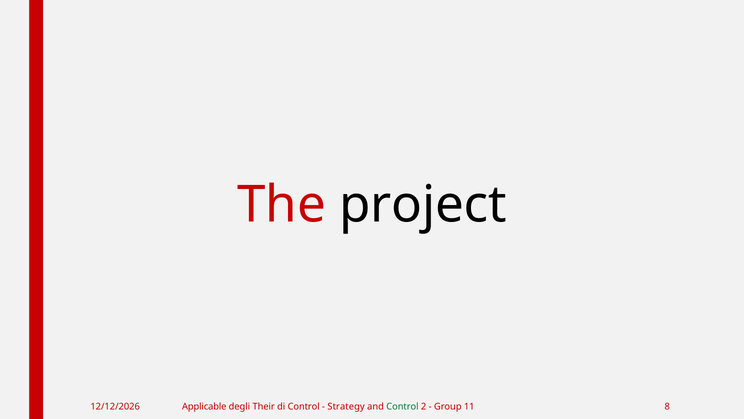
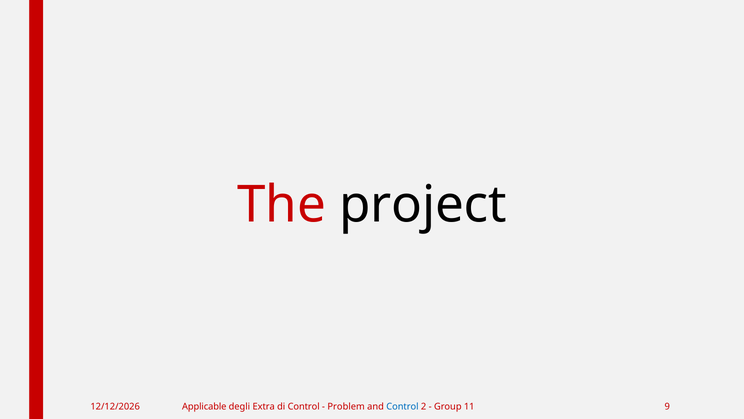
Their: Their -> Extra
Strategy: Strategy -> Problem
Control at (402, 406) colour: green -> blue
8: 8 -> 9
